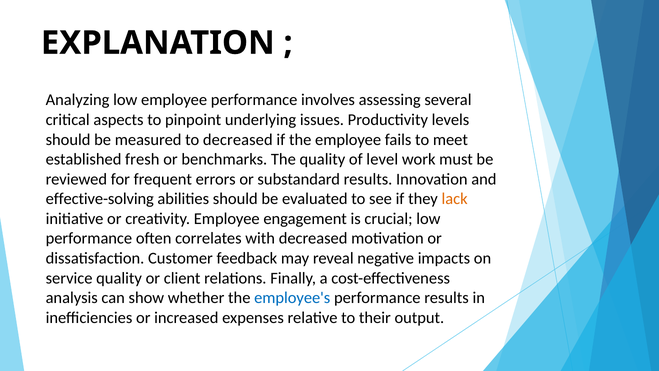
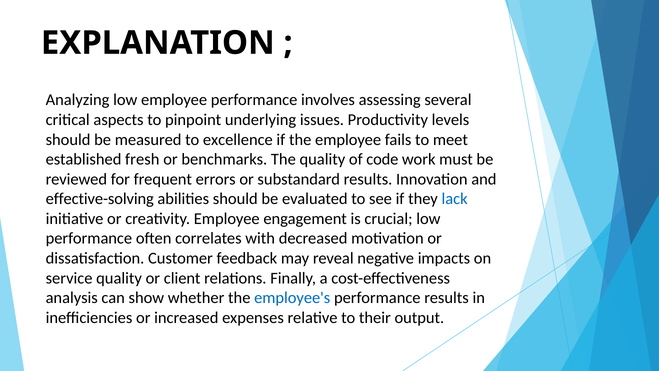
to decreased: decreased -> excellence
level: level -> code
lack colour: orange -> blue
